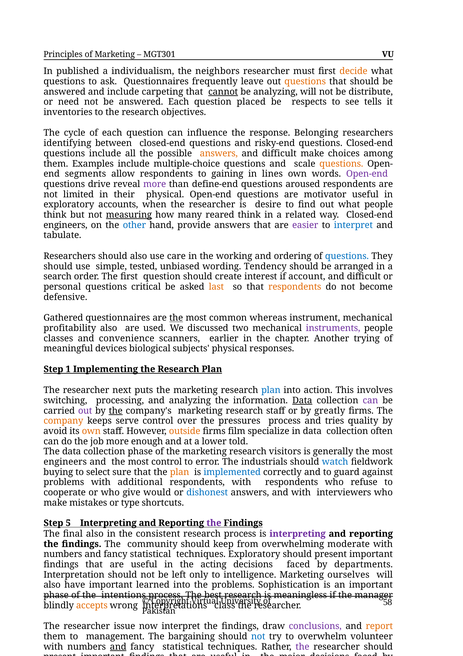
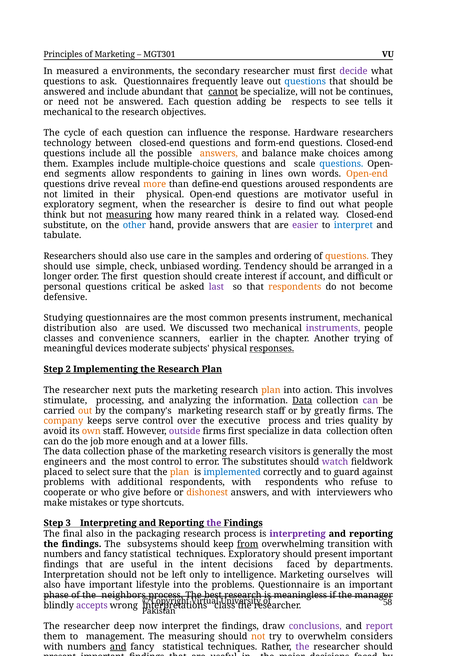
published: published -> measured
individualism: individualism -> environments
neighbors: neighbors -> secondary
decide colour: orange -> purple
questions at (305, 81) colour: orange -> blue
carpeting: carpeting -> abundant
be analyzing: analyzing -> specialize
distribute: distribute -> continues
placed: placed -> adding
inventories at (68, 112): inventories -> mechanical
Belonging: Belonging -> Hardware
identifying: identifying -> technology
risky-end: risky-end -> form-end
difficult at (279, 153): difficult -> balance
questions at (341, 163) colour: orange -> blue
Open-end at (367, 174) colour: purple -> orange
more at (155, 184) colour: purple -> orange
accounts: accounts -> segment
engineers at (65, 225): engineers -> substitute
working: working -> samples
questions at (347, 256) colour: blue -> orange
tested: tested -> check
search: search -> longer
last colour: orange -> purple
Gathered: Gathered -> Studying
the at (176, 317) underline: present -> none
whereas: whereas -> presents
profitability: profitability -> distribution
biological: biological -> moderate
responses underline: none -> present
1: 1 -> 2
plan at (271, 390) colour: blue -> orange
switching: switching -> stimulate
out at (85, 410) colour: purple -> orange
the at (116, 410) underline: present -> none
pressures: pressures -> executive
outside colour: orange -> purple
firms film: film -> first
told: told -> fills
industrials: industrials -> substitutes
watch colour: blue -> purple
buying: buying -> placed
would: would -> before
dishonest colour: blue -> orange
5: 5 -> 3
consistent: consistent -> packaging
community: community -> subsystems
from underline: none -> present
moderate: moderate -> transition
acting: acting -> intent
learned: learned -> lifestyle
Sophistication: Sophistication -> Questionnaire
intentions: intentions -> neighbors
accepts colour: orange -> purple
issue: issue -> deep
report colour: orange -> purple
The bargaining: bargaining -> measuring
not at (258, 636) colour: blue -> orange
volunteer: volunteer -> considers
